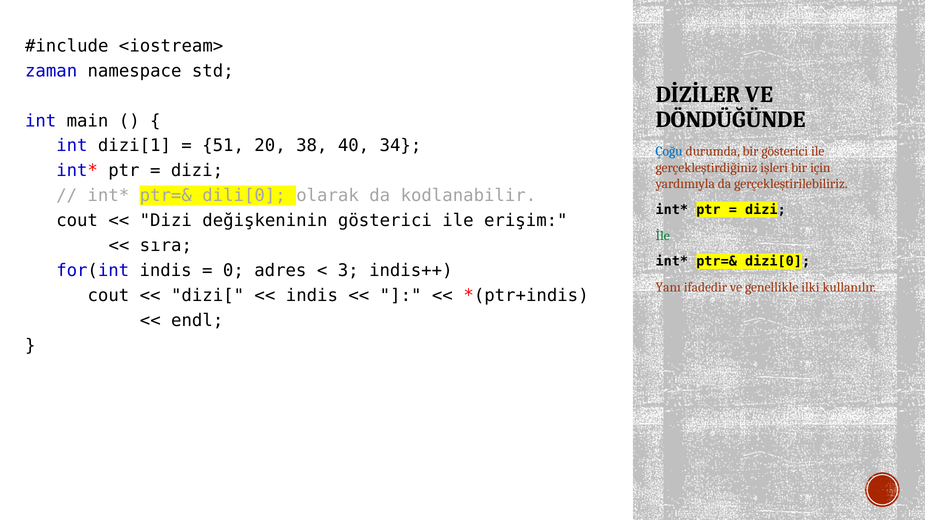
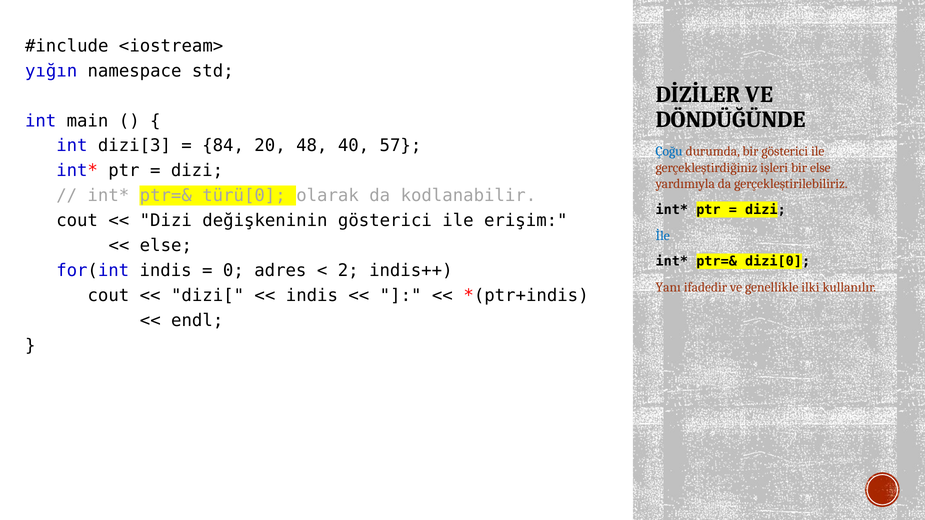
zaman: zaman -> yığın
dizi[1: dizi[1 -> dizi[3
51: 51 -> 84
38: 38 -> 48
34: 34 -> 57
bir için: için -> else
dili[0: dili[0 -> türü[0
İle colour: green -> blue
sıra at (166, 246): sıra -> else
3: 3 -> 2
